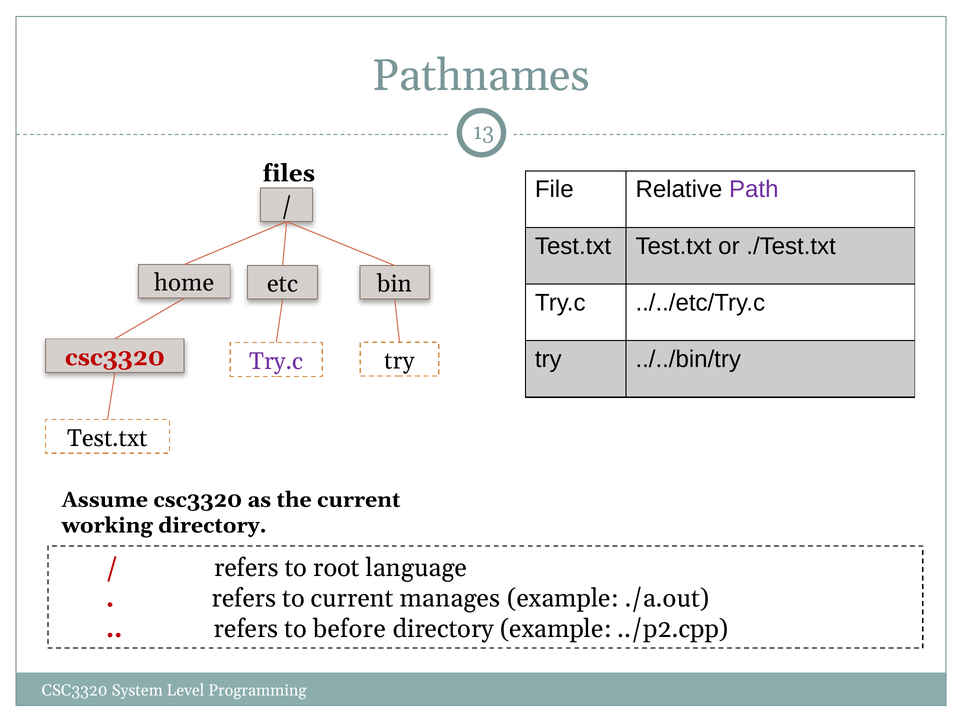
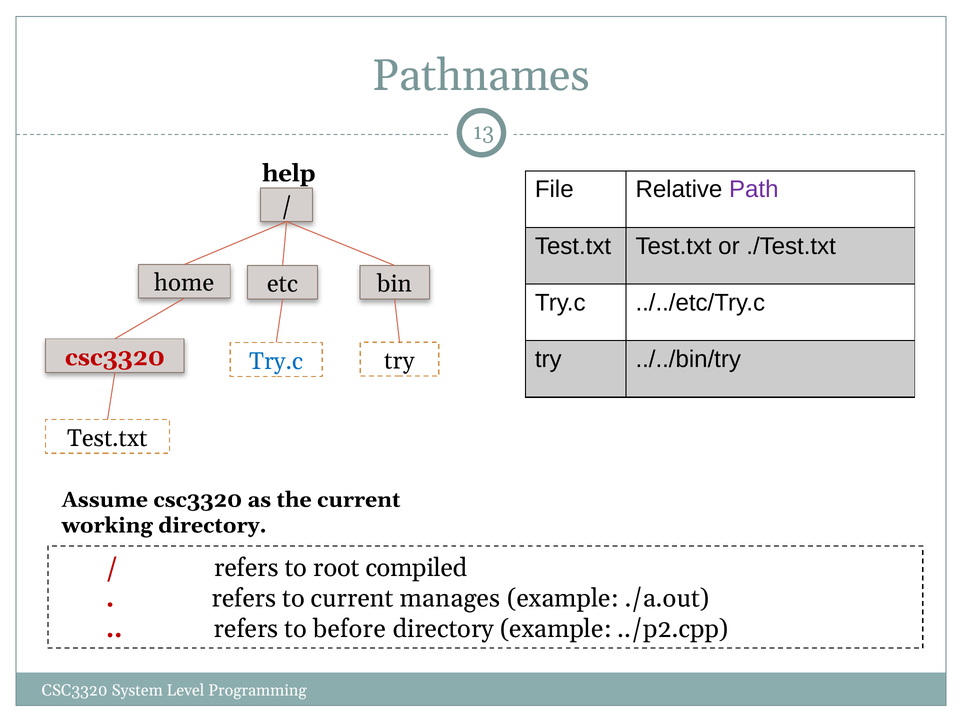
files: files -> help
Try.c at (276, 361) colour: purple -> blue
language: language -> compiled
